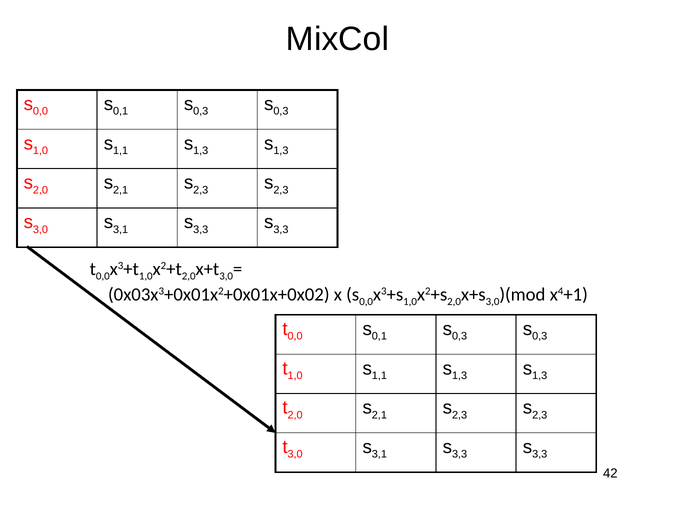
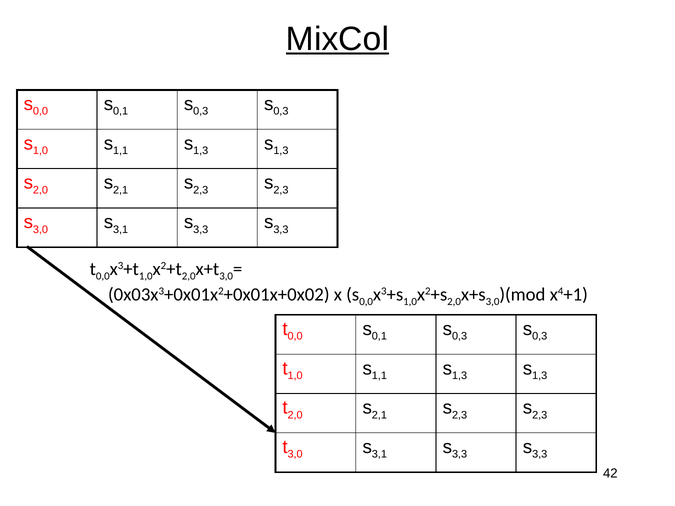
MixCol underline: none -> present
